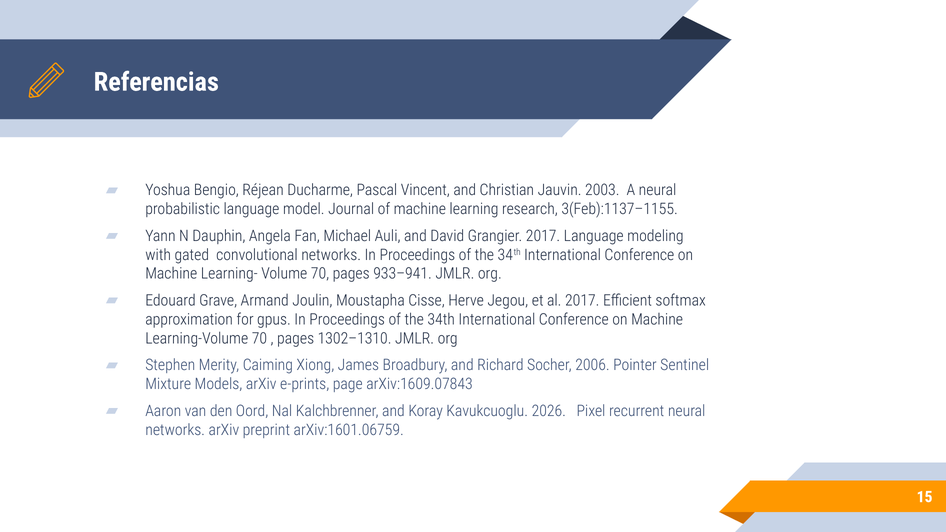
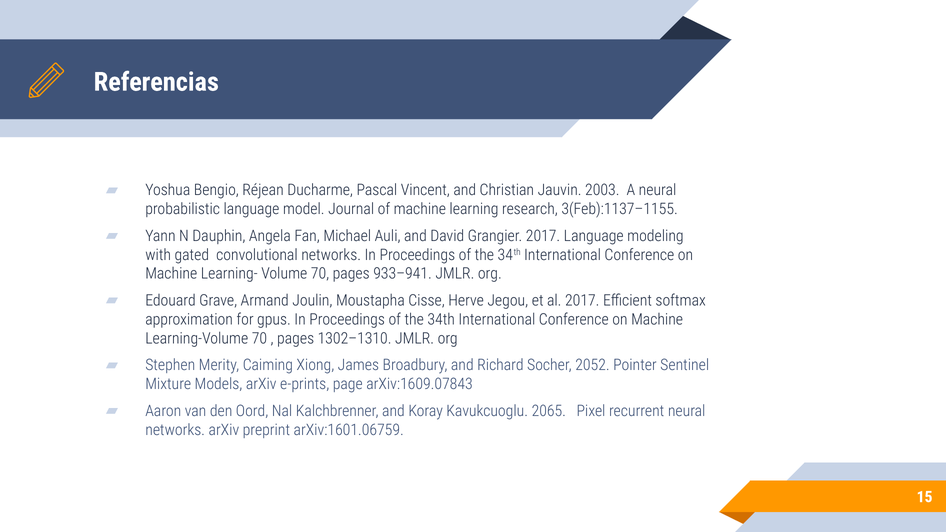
2006: 2006 -> 2052
2026: 2026 -> 2065
